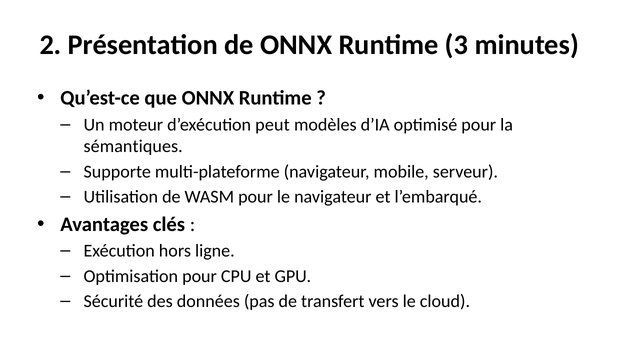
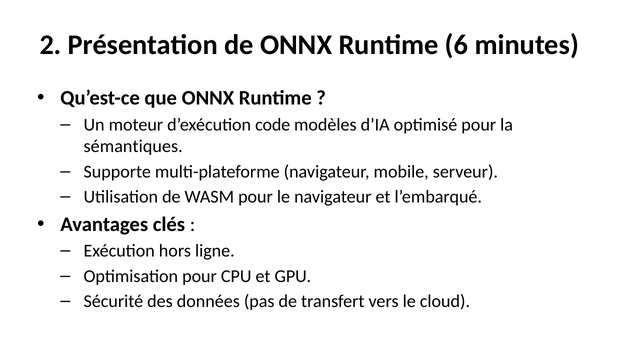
3: 3 -> 6
peut: peut -> code
